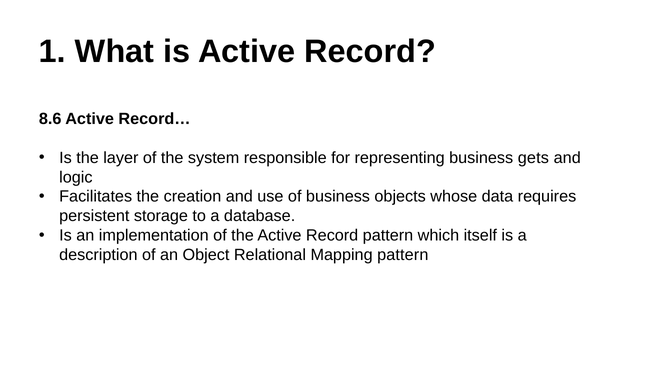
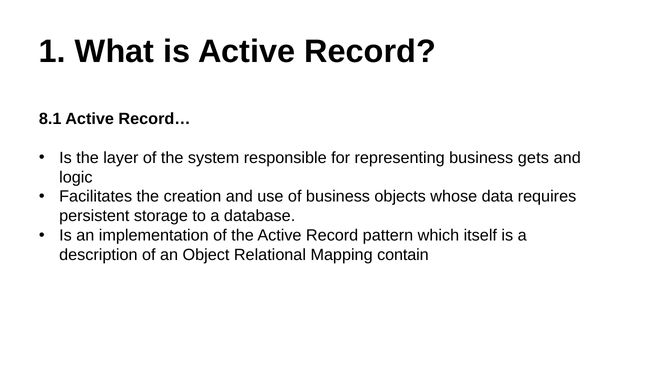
8.6: 8.6 -> 8.1
Mapping pattern: pattern -> contain
